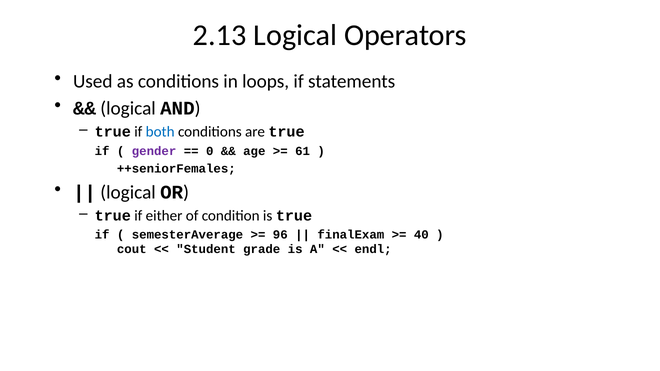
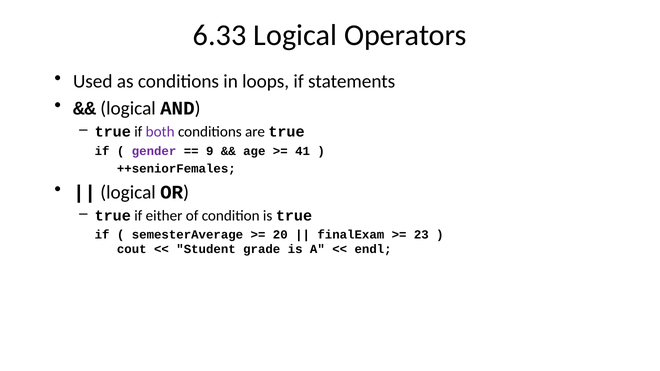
2.13: 2.13 -> 6.33
both colour: blue -> purple
0: 0 -> 9
61: 61 -> 41
96: 96 -> 20
40: 40 -> 23
